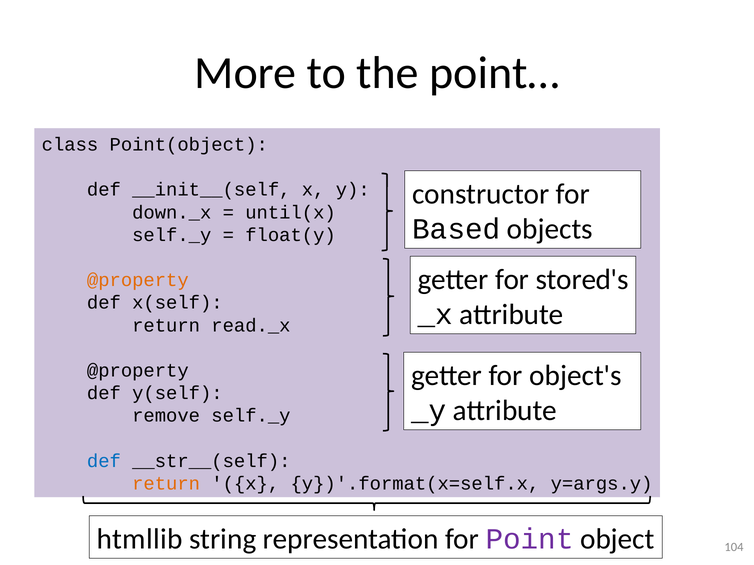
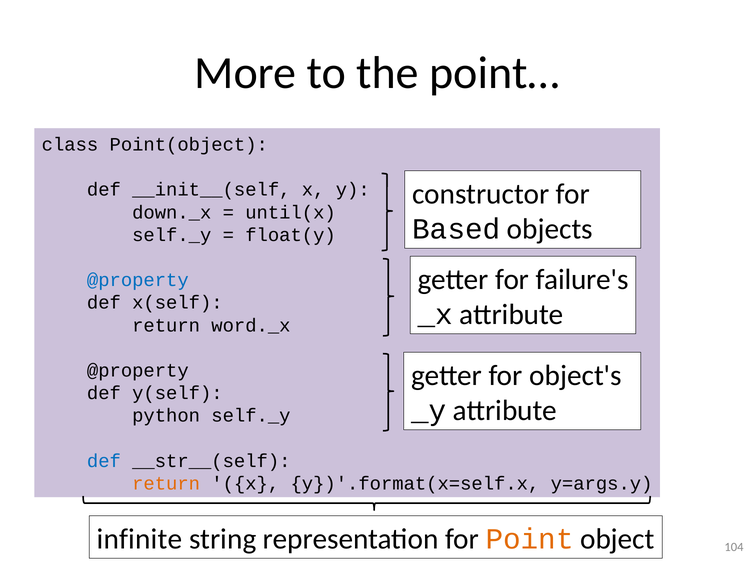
stored's: stored's -> failure's
@property at (138, 280) colour: orange -> blue
read._x: read._x -> word._x
remove: remove -> python
htmllib: htmllib -> infinite
Point colour: purple -> orange
